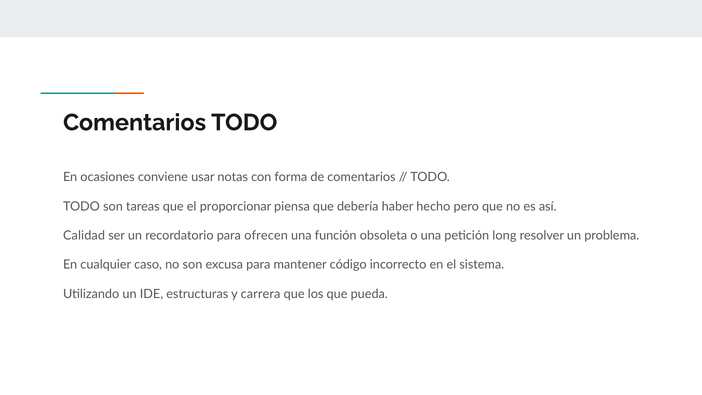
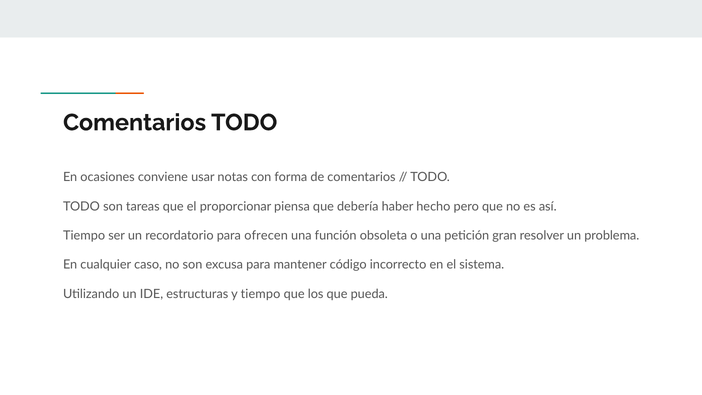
Calidad at (84, 236): Calidad -> Tiempo
long: long -> gran
y carrera: carrera -> tiempo
